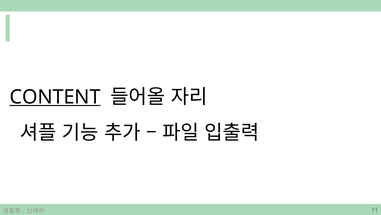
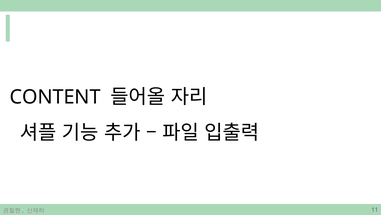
CONTENT underline: present -> none
